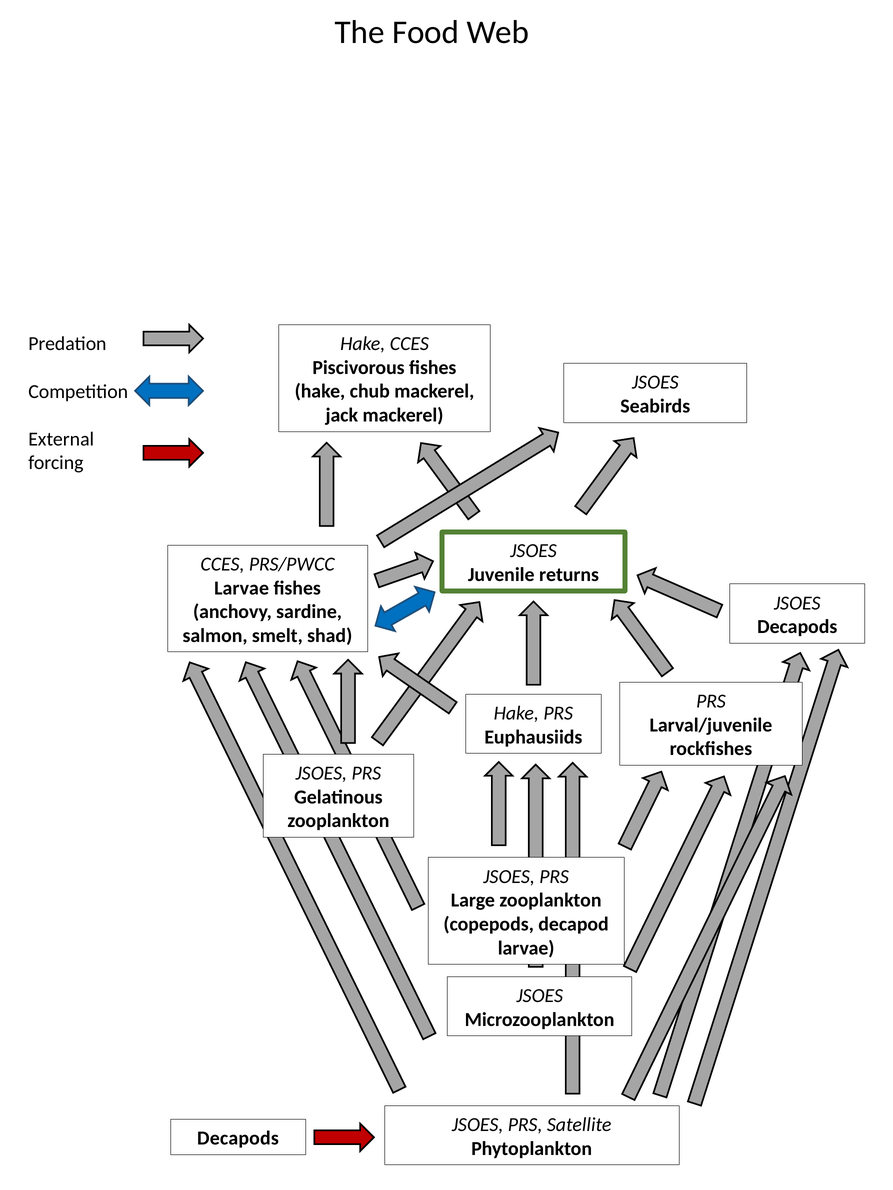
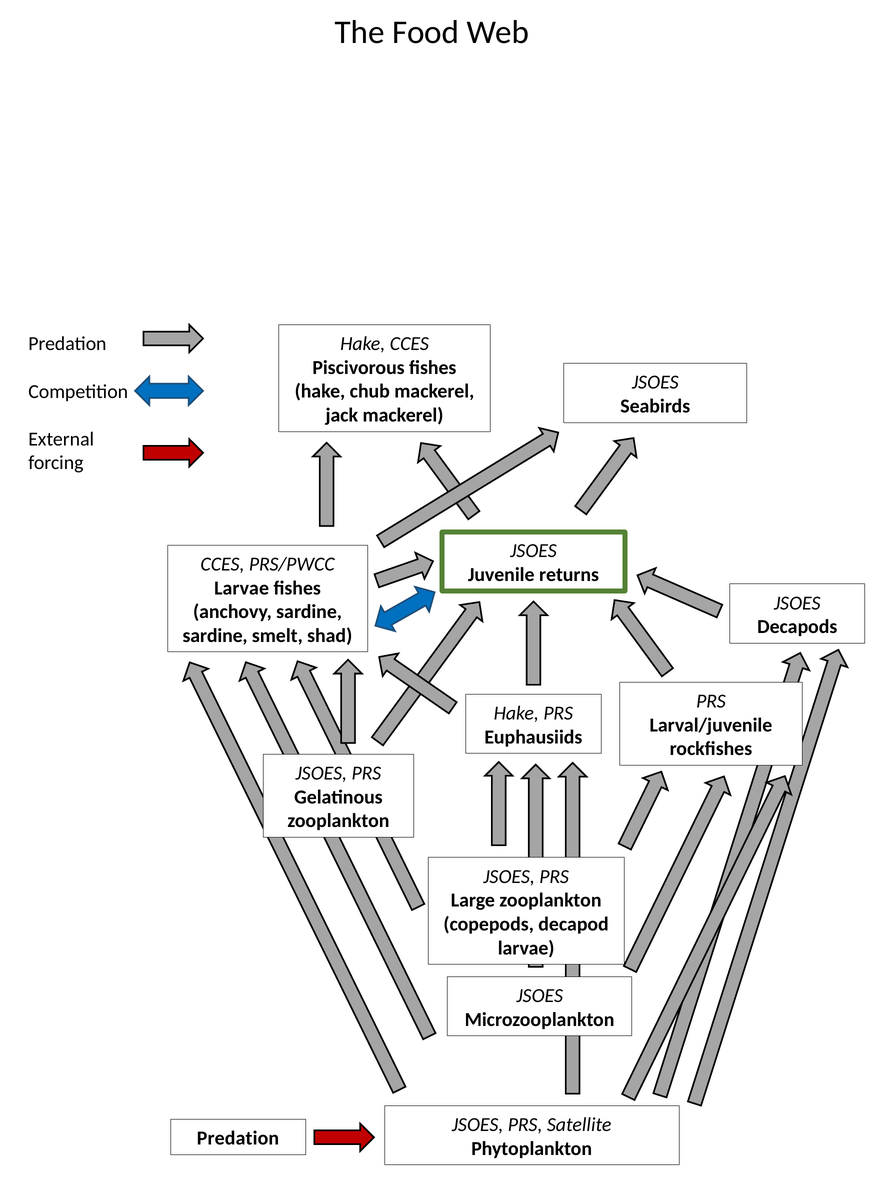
salmon at (215, 636): salmon -> sardine
Decapods at (238, 1139): Decapods -> Predation
